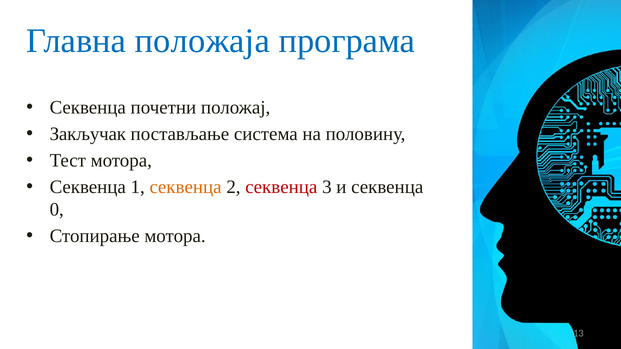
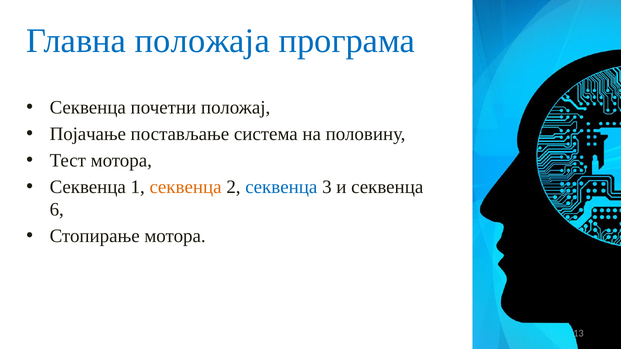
Закључак: Закључак -> Појачање
секвенца at (281, 187) colour: red -> blue
0: 0 -> 6
